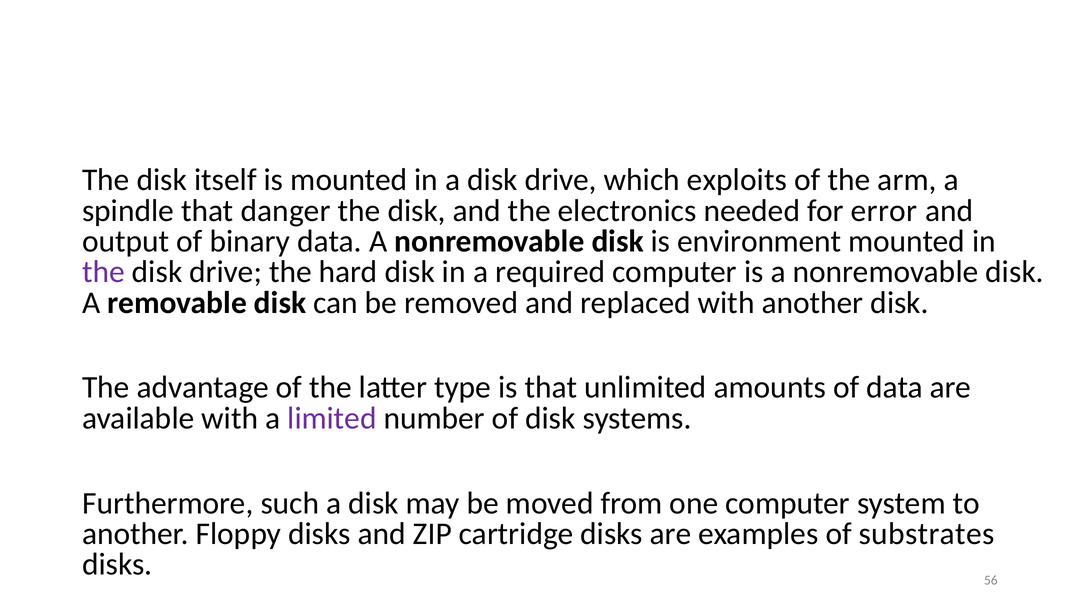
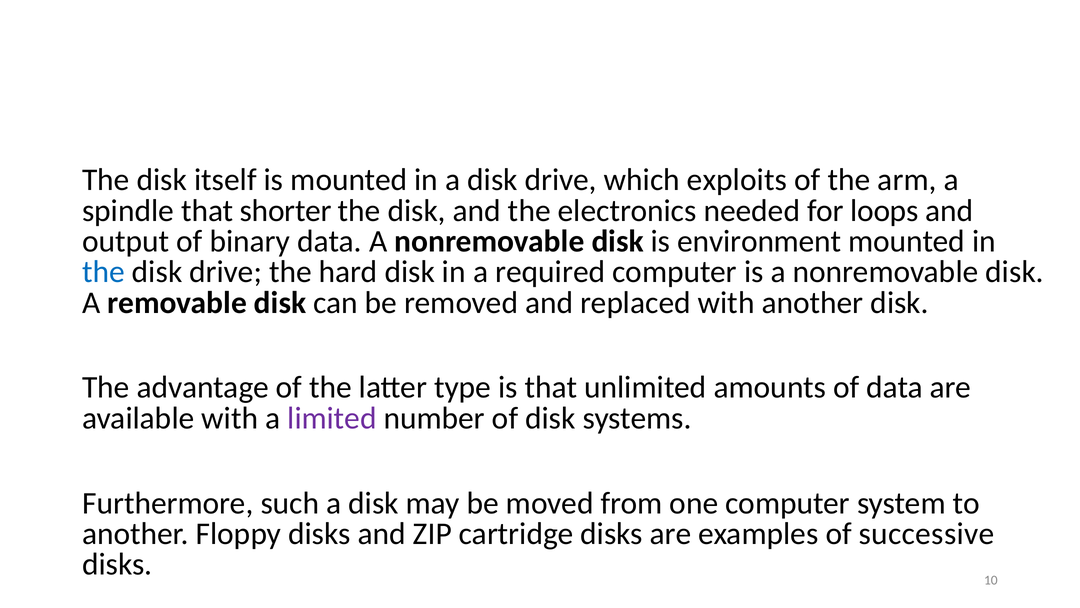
danger: danger -> shorter
error: error -> loops
the at (104, 272) colour: purple -> blue
substrates: substrates -> successive
56: 56 -> 10
